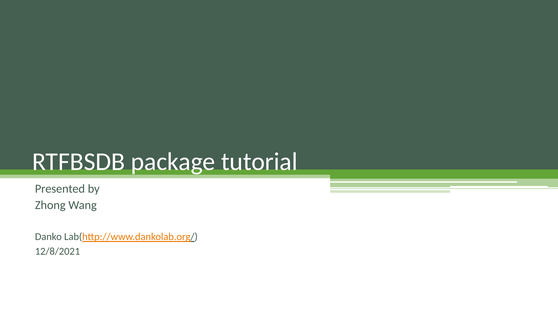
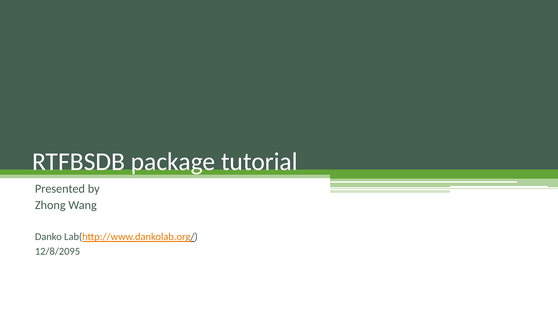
12/8/2021: 12/8/2021 -> 12/8/2095
